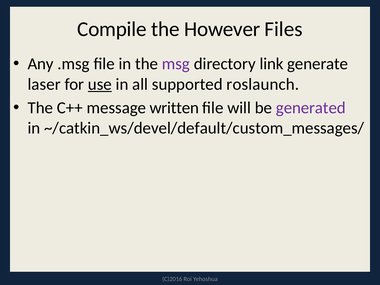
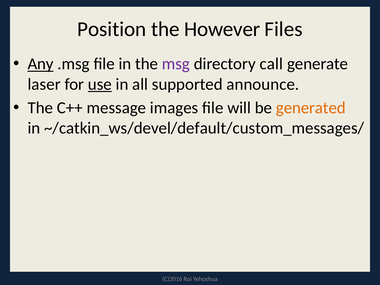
Compile: Compile -> Position
Any underline: none -> present
link: link -> call
roslaunch: roslaunch -> announce
written: written -> images
generated colour: purple -> orange
